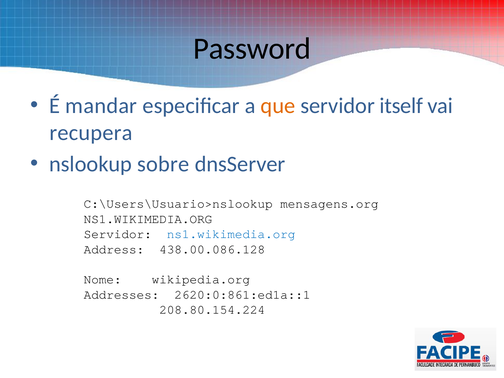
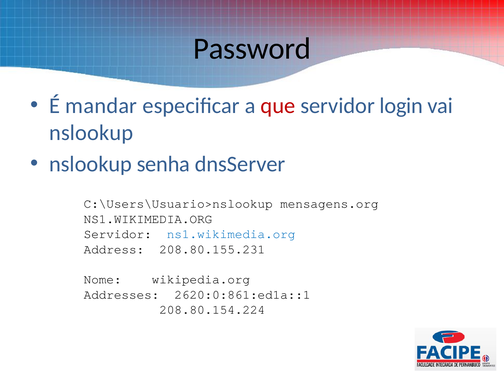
que colour: orange -> red
itself: itself -> login
recupera at (91, 133): recupera -> nslookup
sobre: sobre -> senha
438.00.086.128: 438.00.086.128 -> 208.80.155.231
